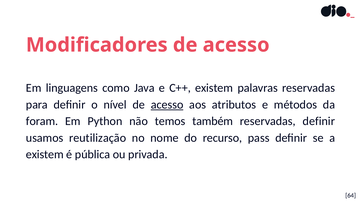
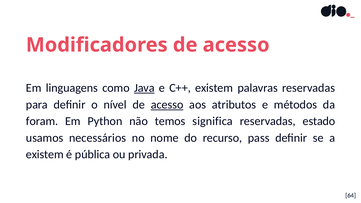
Java underline: none -> present
também: também -> significa
reservadas definir: definir -> estado
reutilização: reutilização -> necessários
